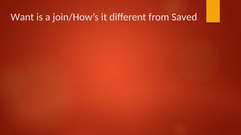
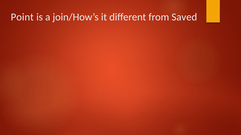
Want: Want -> Point
